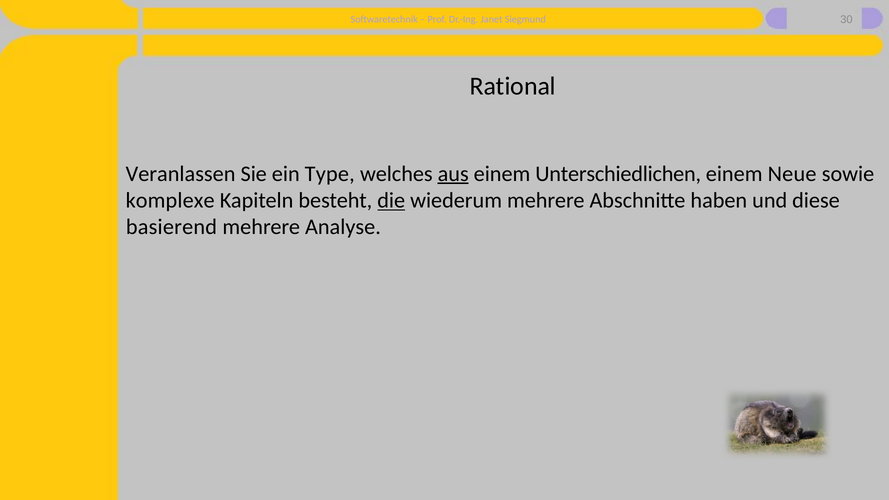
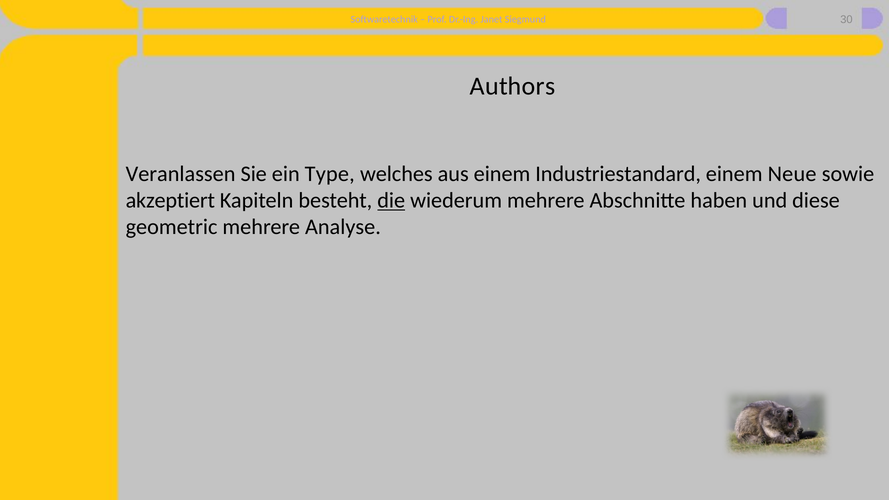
Rational: Rational -> Authors
aus underline: present -> none
Unterschiedlichen: Unterschiedlichen -> Industriestandard
komplexe: komplexe -> akzeptiert
basierend: basierend -> geometric
